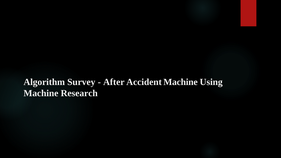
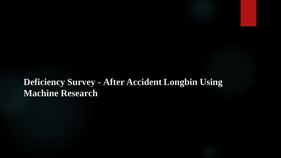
Algorithm: Algorithm -> Deficiency
Accident Machine: Machine -> Longbin
